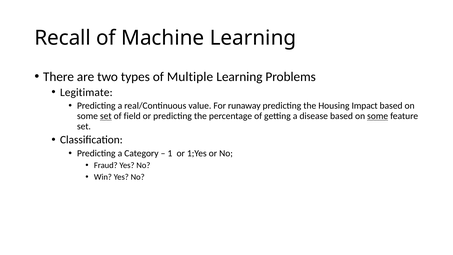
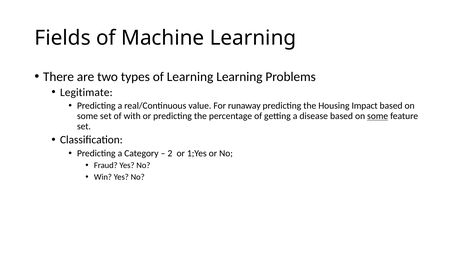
Recall: Recall -> Fields
of Multiple: Multiple -> Learning
set at (106, 116) underline: present -> none
field: field -> with
1: 1 -> 2
